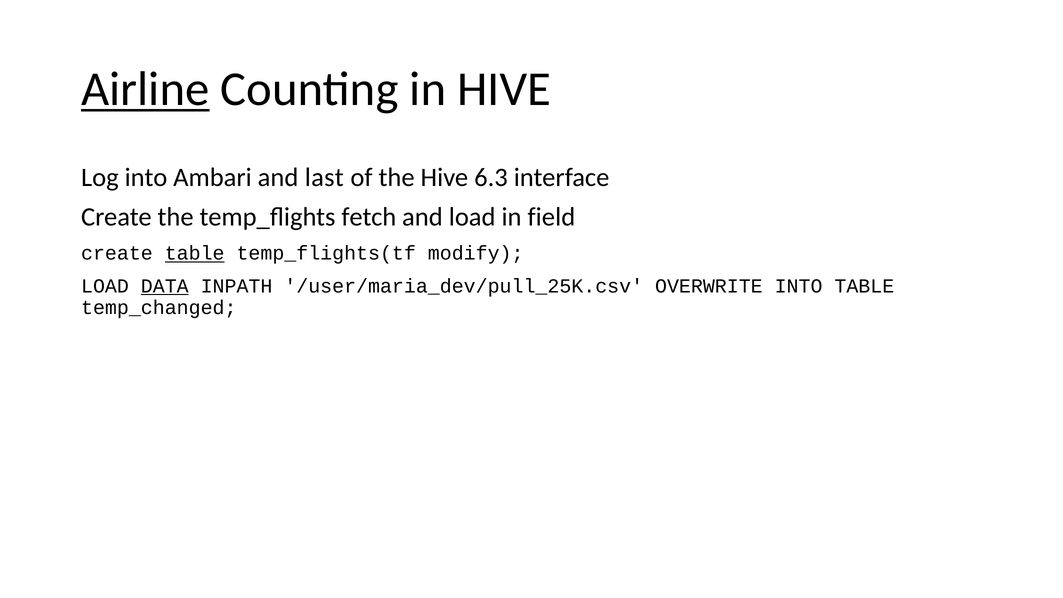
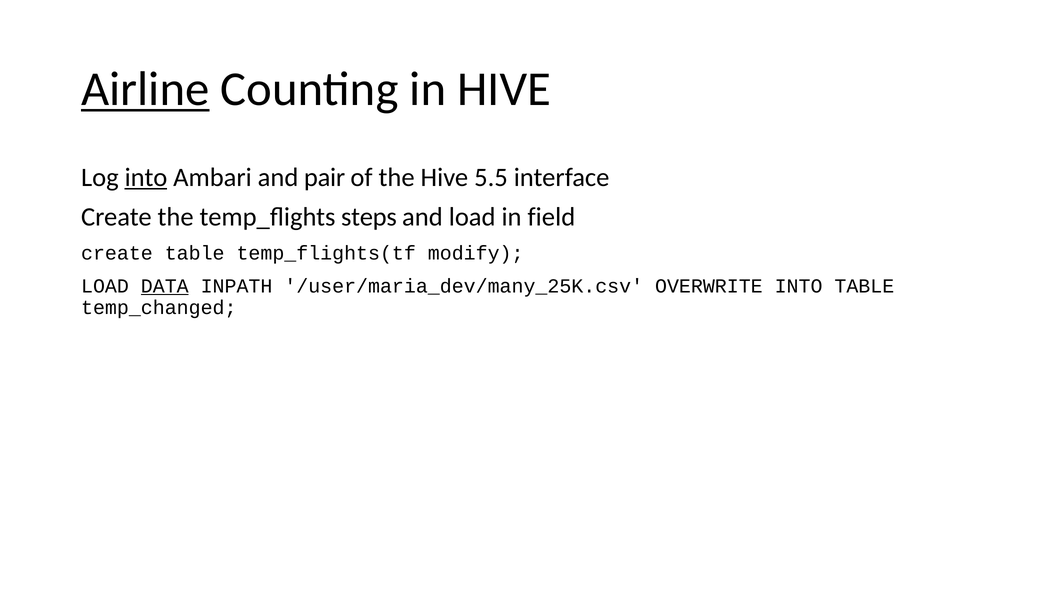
into at (146, 177) underline: none -> present
last: last -> pair
6.3: 6.3 -> 5.5
fetch: fetch -> steps
table at (195, 253) underline: present -> none
/user/maria_dev/pull_25K.csv: /user/maria_dev/pull_25K.csv -> /user/maria_dev/many_25K.csv
